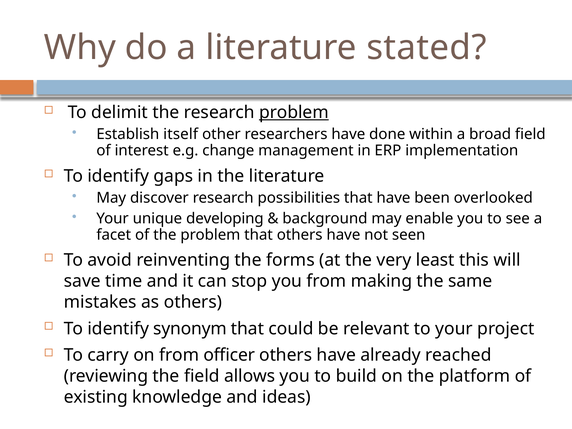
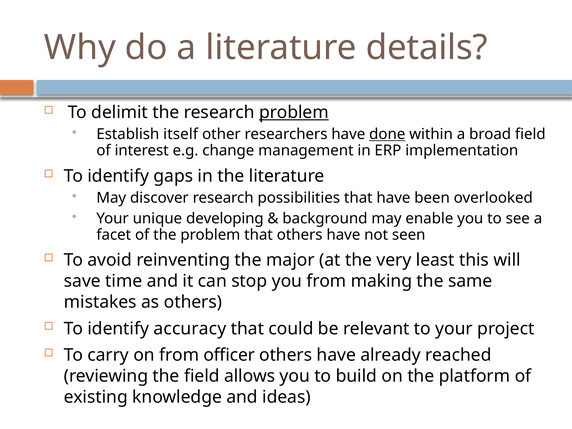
stated: stated -> details
done underline: none -> present
forms: forms -> major
synonym: synonym -> accuracy
